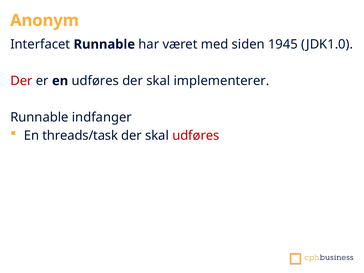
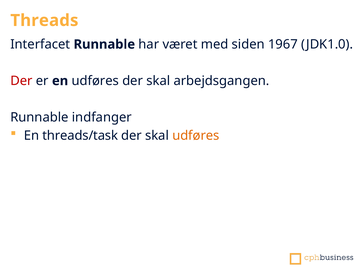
Anonym: Anonym -> Threads
1945: 1945 -> 1967
implementerer: implementerer -> arbejdsgangen
udføres at (196, 136) colour: red -> orange
